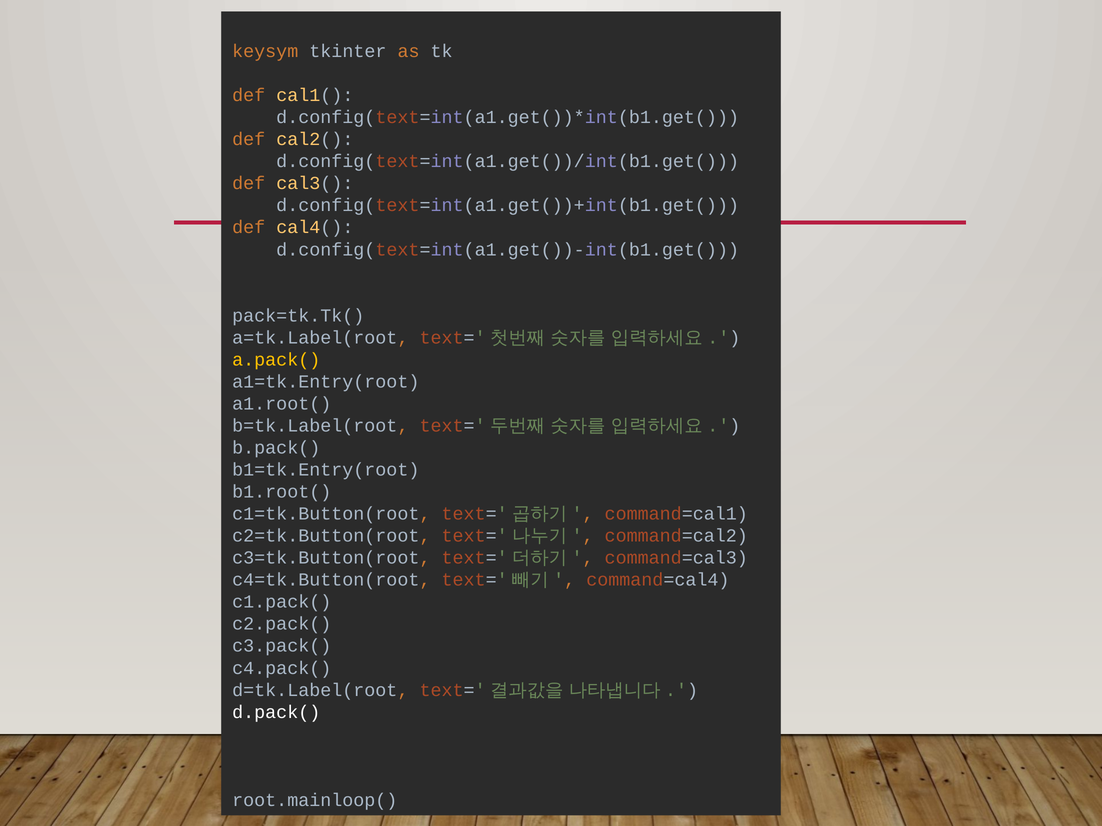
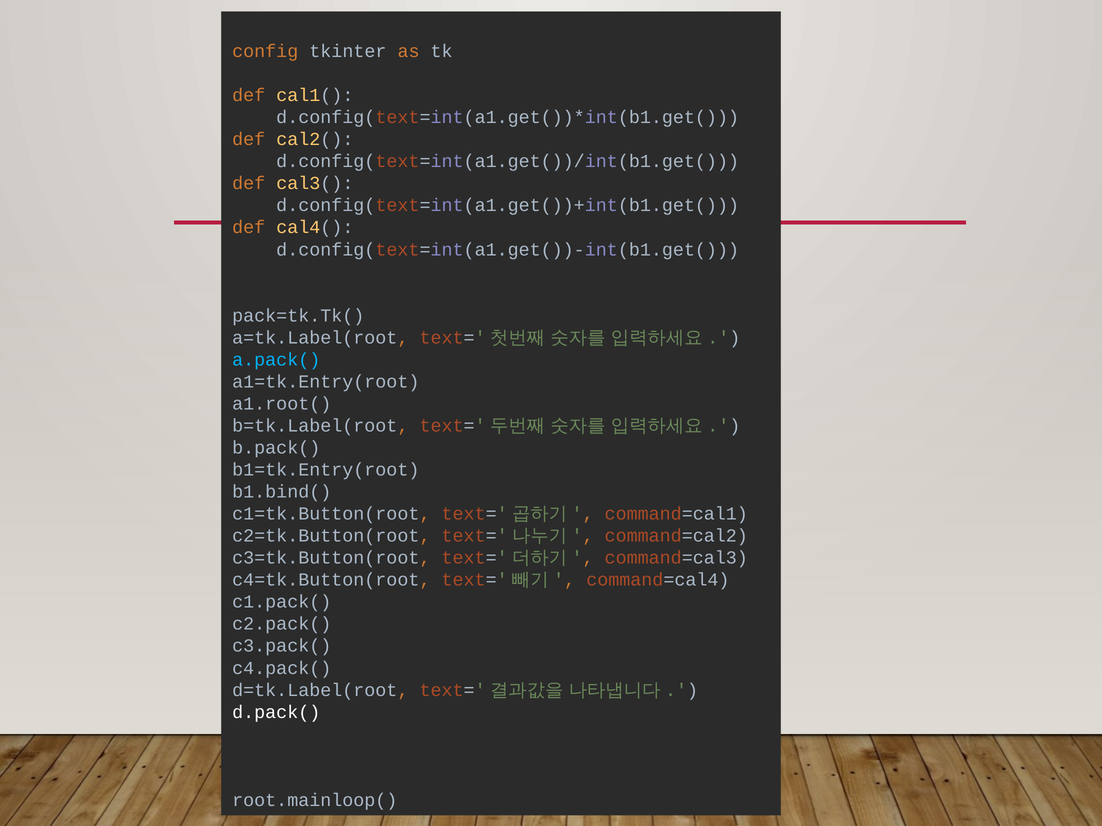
keysym: keysym -> config
a.pack( colour: yellow -> light blue
b1.root(: b1.root( -> b1.bind(
